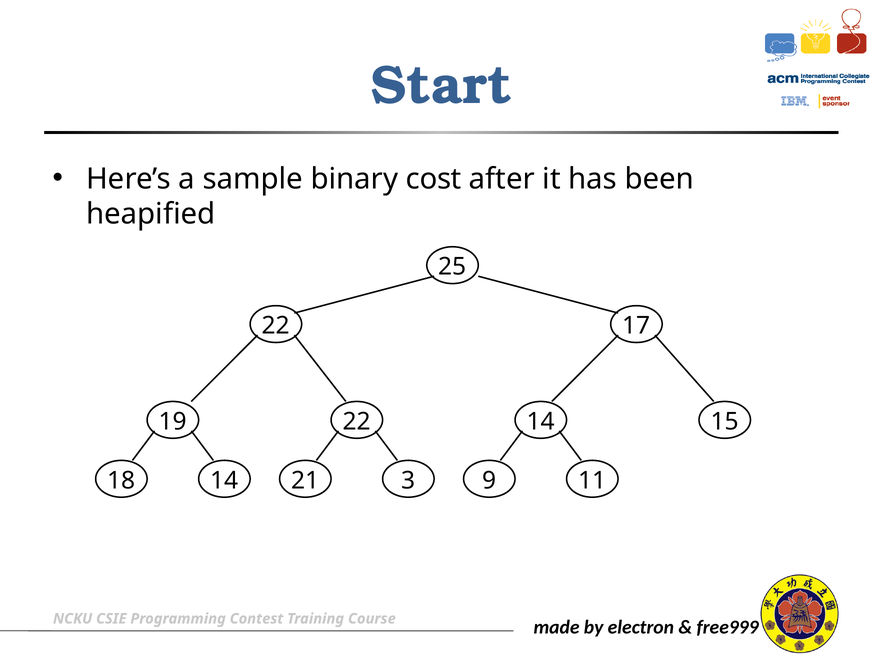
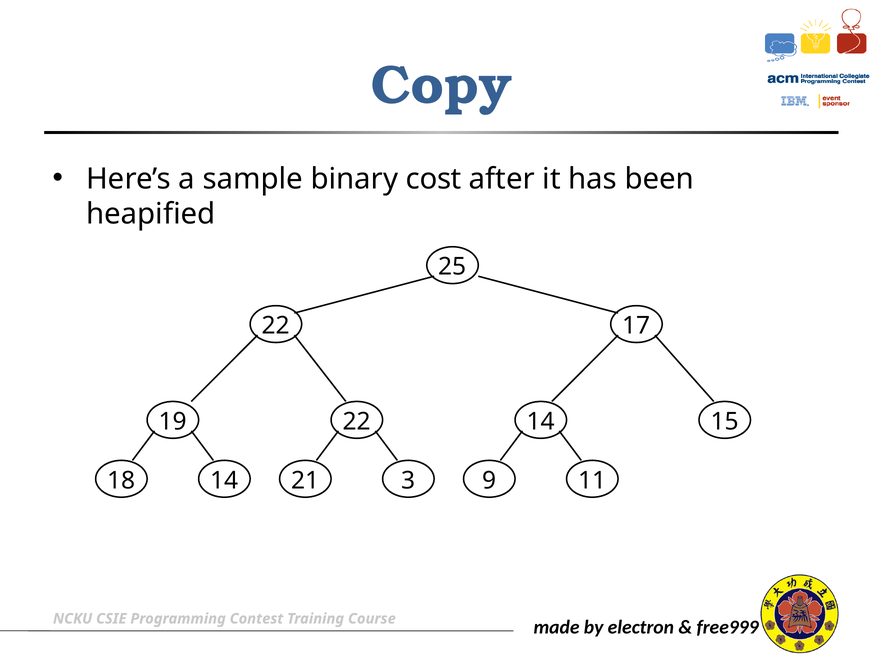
Start: Start -> Copy
